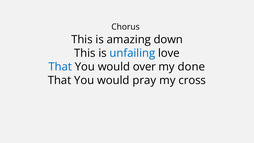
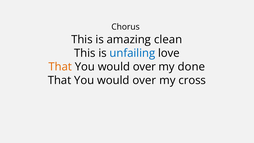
down: down -> clean
That at (60, 67) colour: blue -> orange
pray at (144, 80): pray -> over
